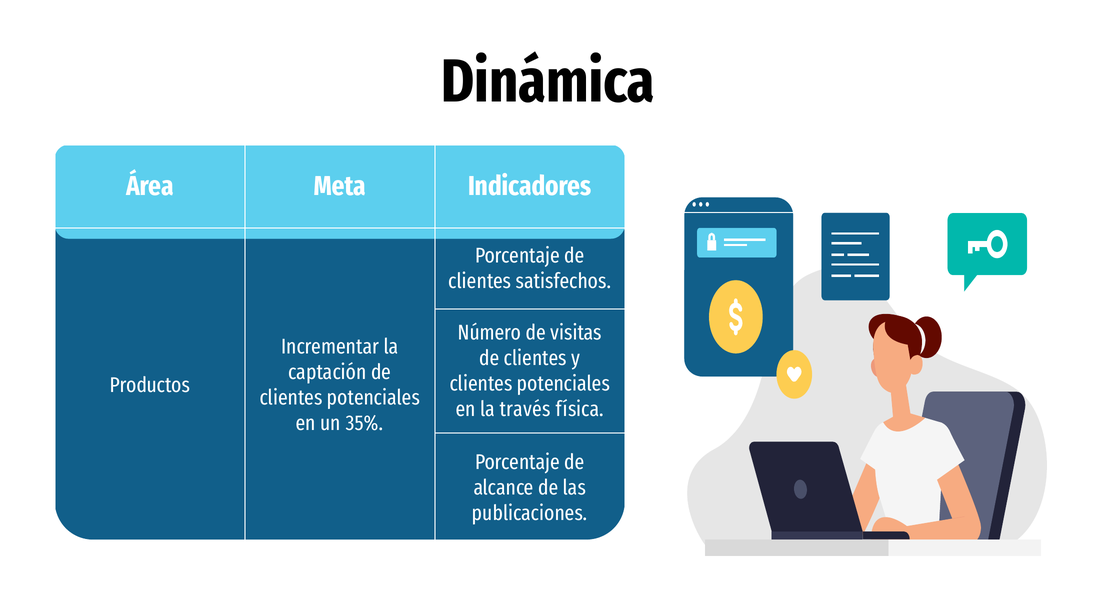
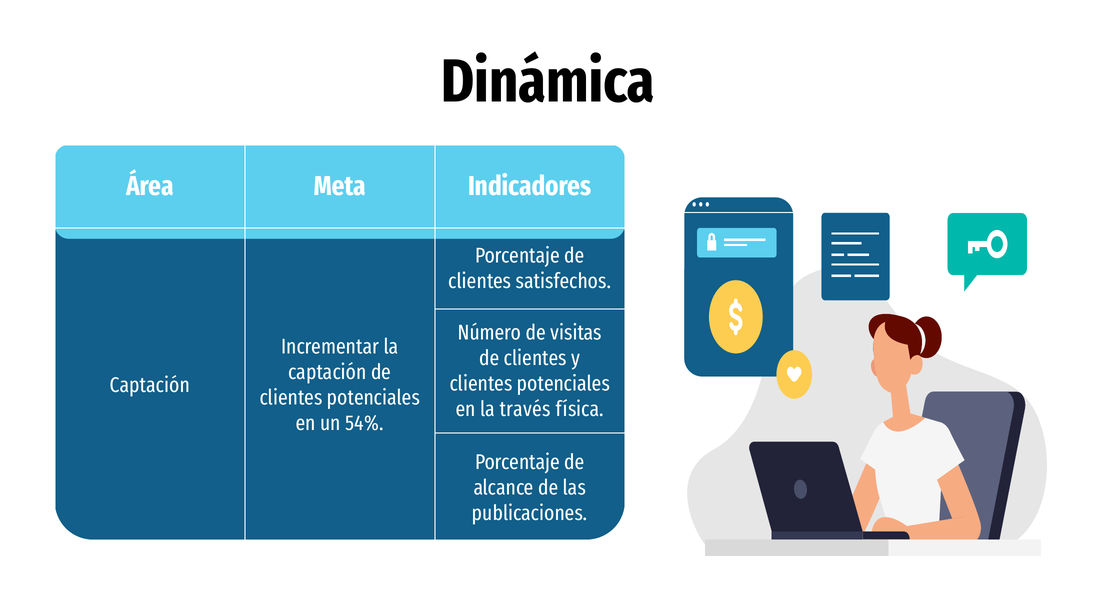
Productos at (150, 385): Productos -> Captación
35%: 35% -> 54%
